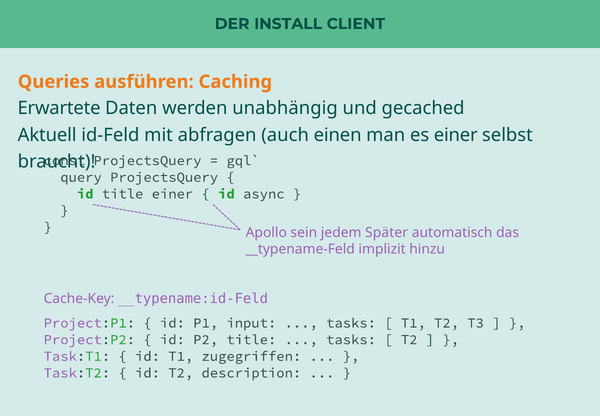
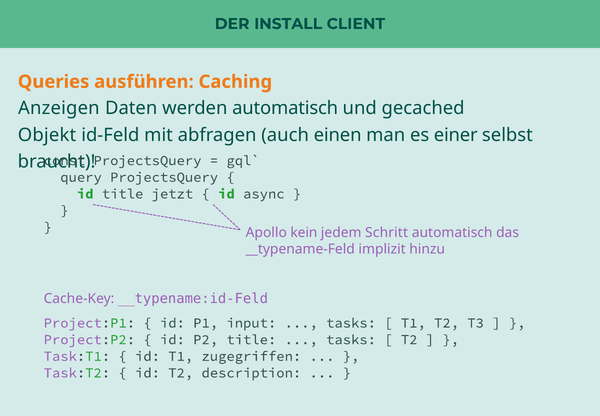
Erwartete: Erwartete -> Anzeigen
werden unabhängig: unabhängig -> automatisch
Aktuell: Aktuell -> Objekt
title einer: einer -> jetzt
sein: sein -> kein
Später: Später -> Schritt
